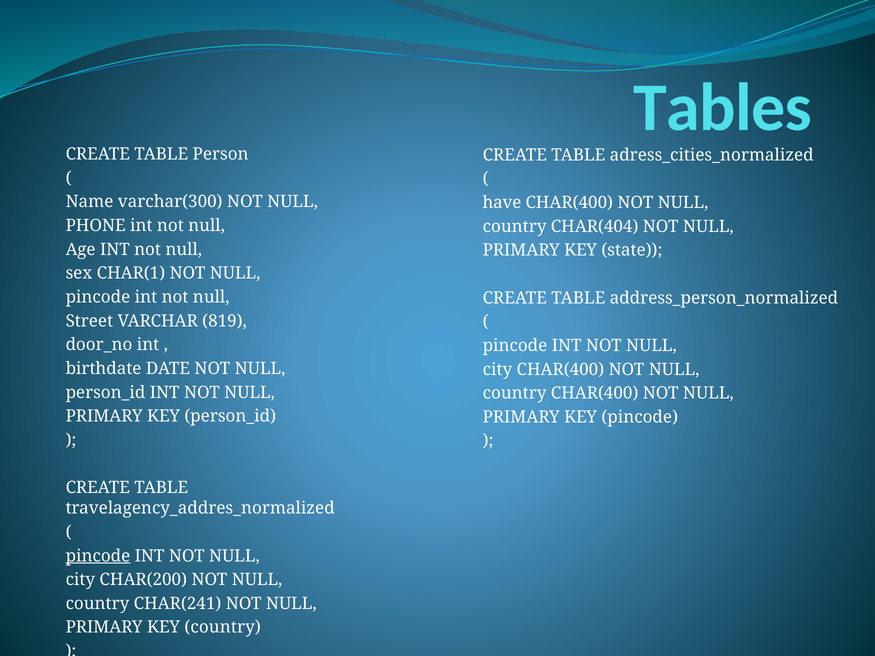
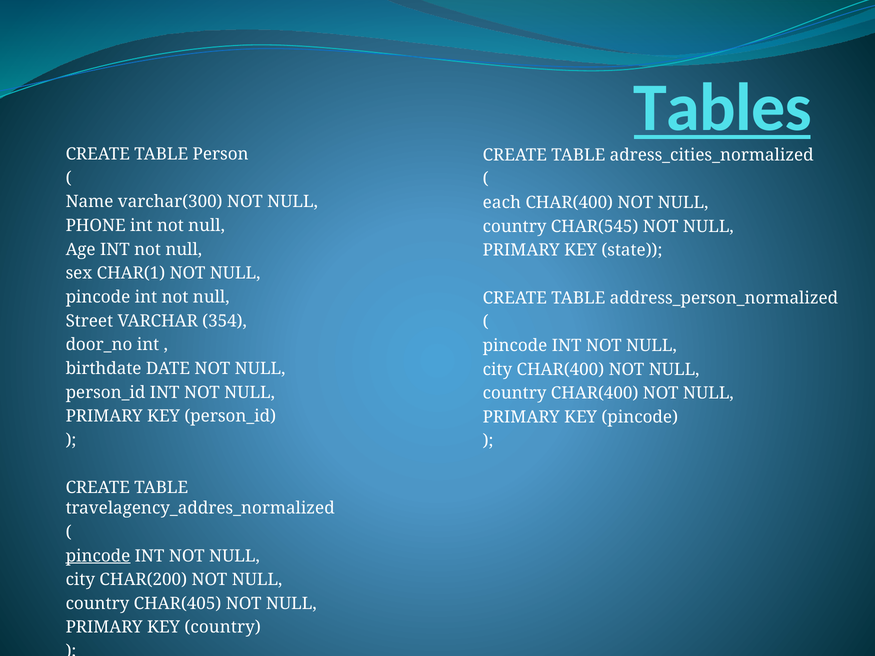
Tables underline: none -> present
have: have -> each
CHAR(404: CHAR(404 -> CHAR(545
819: 819 -> 354
CHAR(241: CHAR(241 -> CHAR(405
